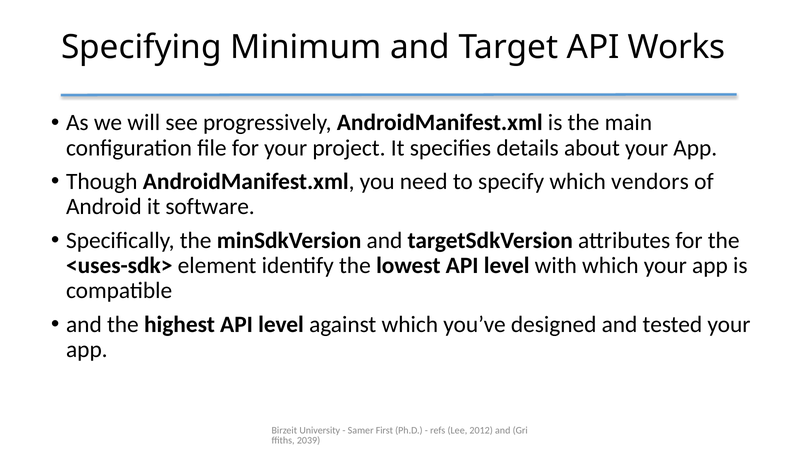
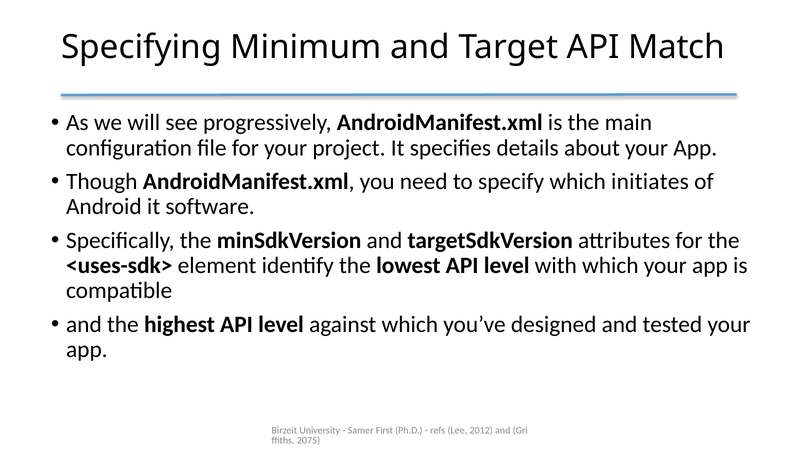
Works: Works -> Match
vendors: vendors -> initiates
2039: 2039 -> 2075
